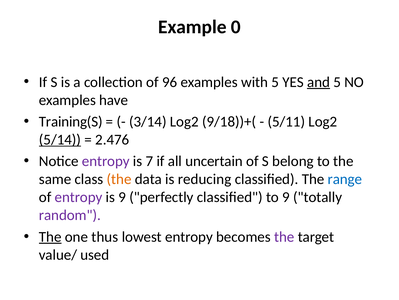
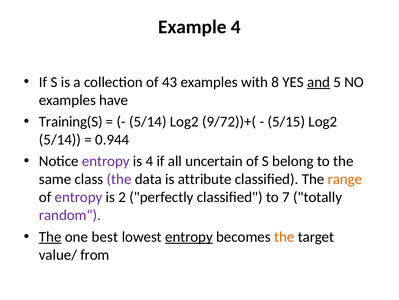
Example 0: 0 -> 4
96: 96 -> 43
with 5: 5 -> 8
3/14 at (148, 121): 3/14 -> 5/14
9/18))+(: 9/18))+( -> 9/72))+(
5/11: 5/11 -> 5/15
5/14 at (60, 139) underline: present -> none
2.476: 2.476 -> 0.944
is 7: 7 -> 4
the at (119, 179) colour: orange -> purple
reducing: reducing -> attribute
range colour: blue -> orange
is 9: 9 -> 2
to 9: 9 -> 7
thus: thus -> best
entropy at (189, 236) underline: none -> present
the at (284, 236) colour: purple -> orange
used: used -> from
